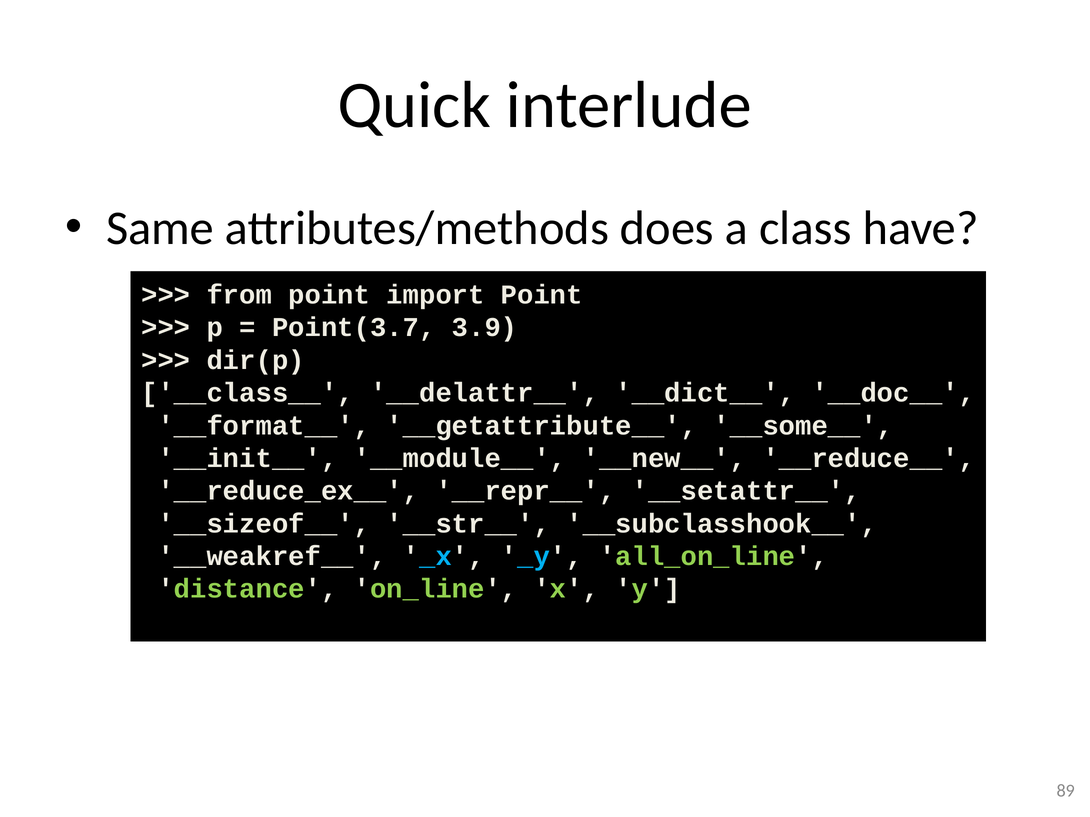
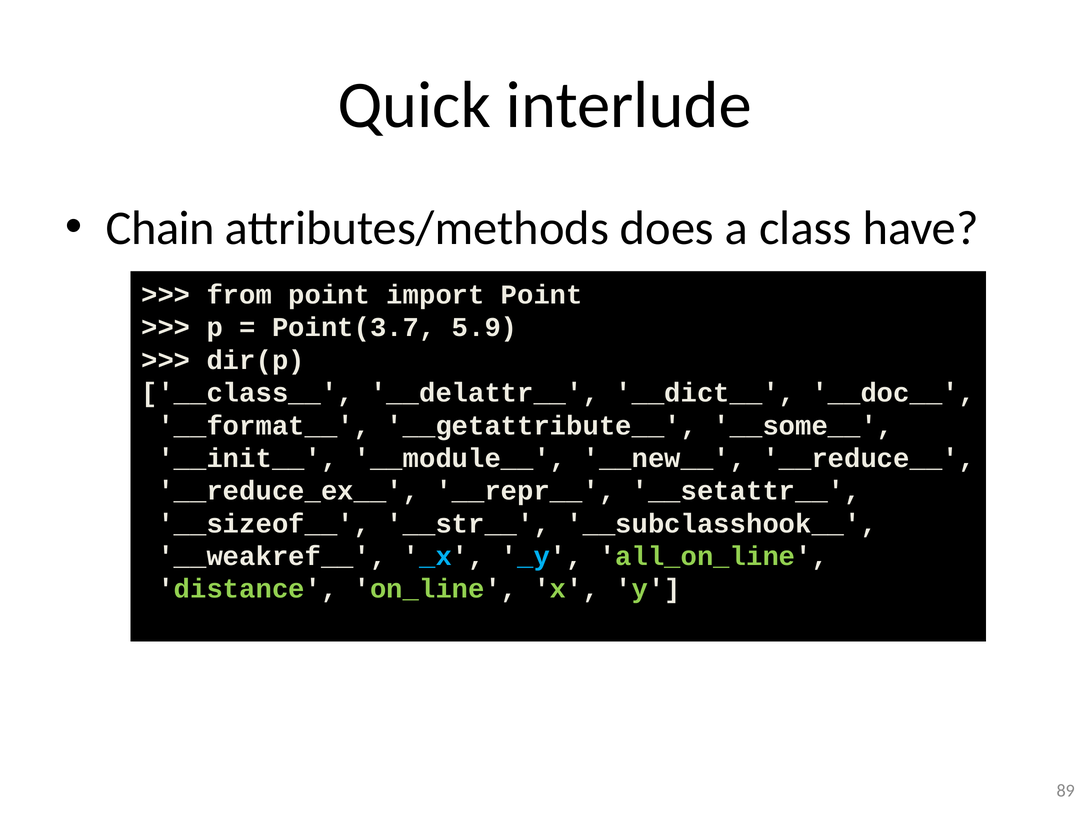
Same: Same -> Chain
3.9: 3.9 -> 5.9
